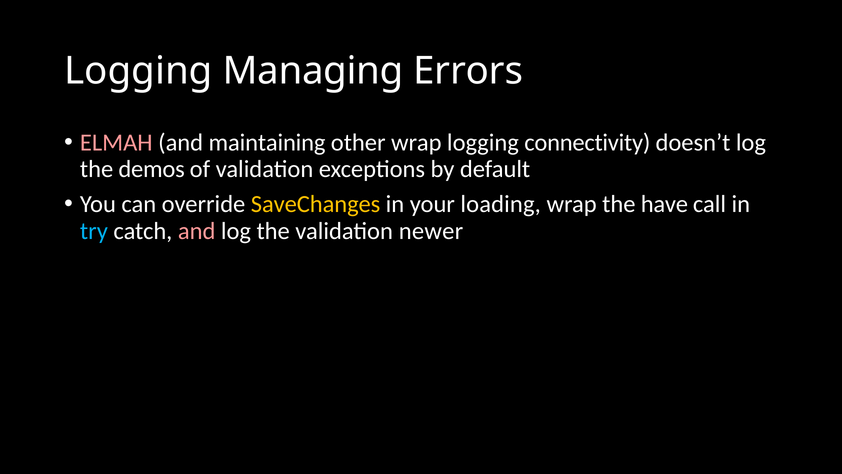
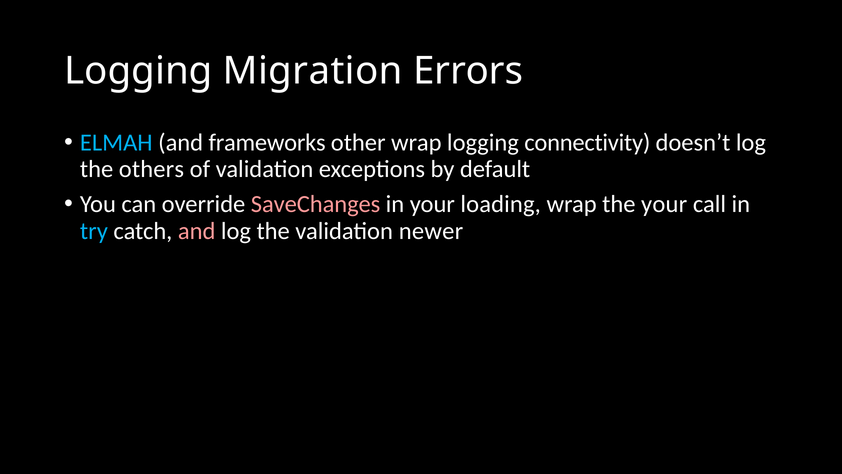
Managing: Managing -> Migration
ELMAH colour: pink -> light blue
maintaining: maintaining -> frameworks
demos: demos -> others
SaveChanges colour: yellow -> pink
the have: have -> your
